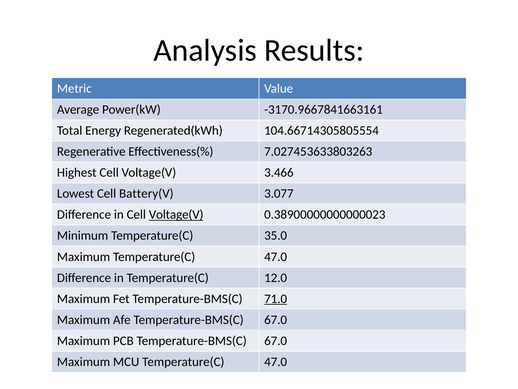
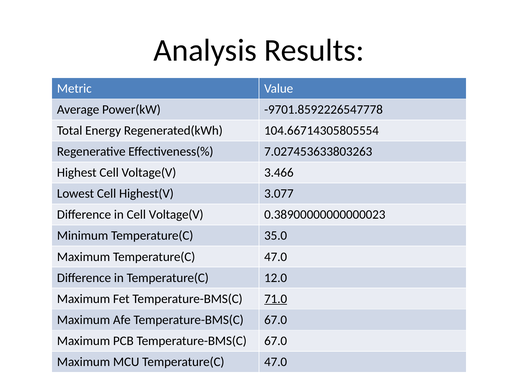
-3170.9667841663161: -3170.9667841663161 -> -9701.8592226547778
Battery(V: Battery(V -> Highest(V
Voltage(V at (176, 214) underline: present -> none
